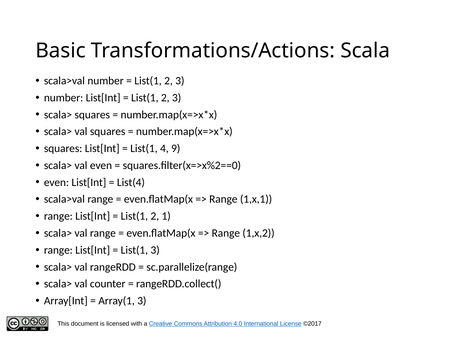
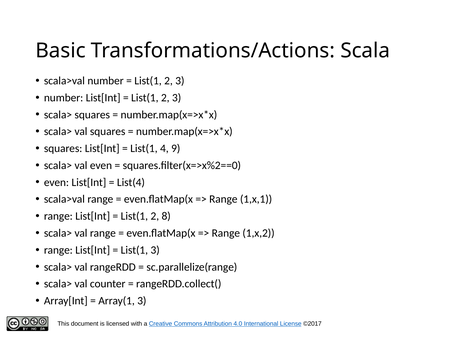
1: 1 -> 8
